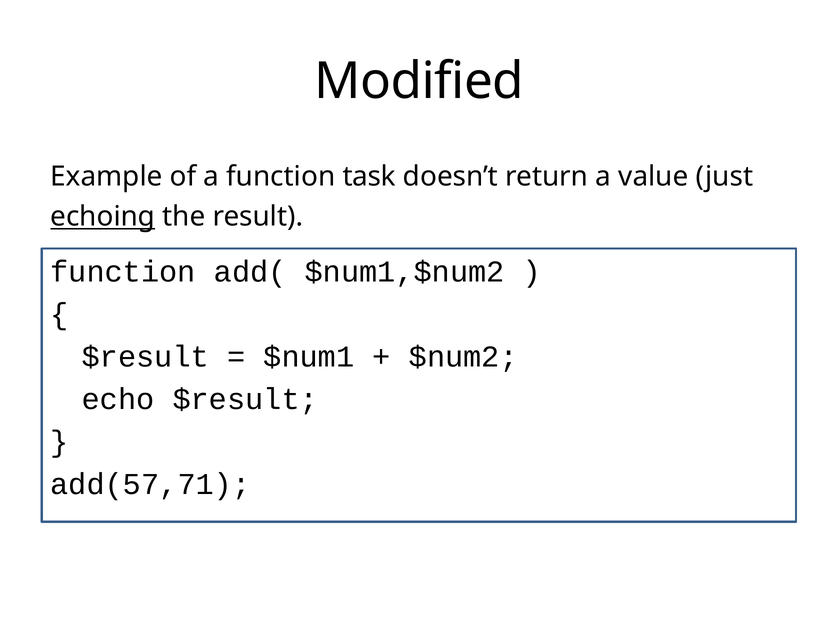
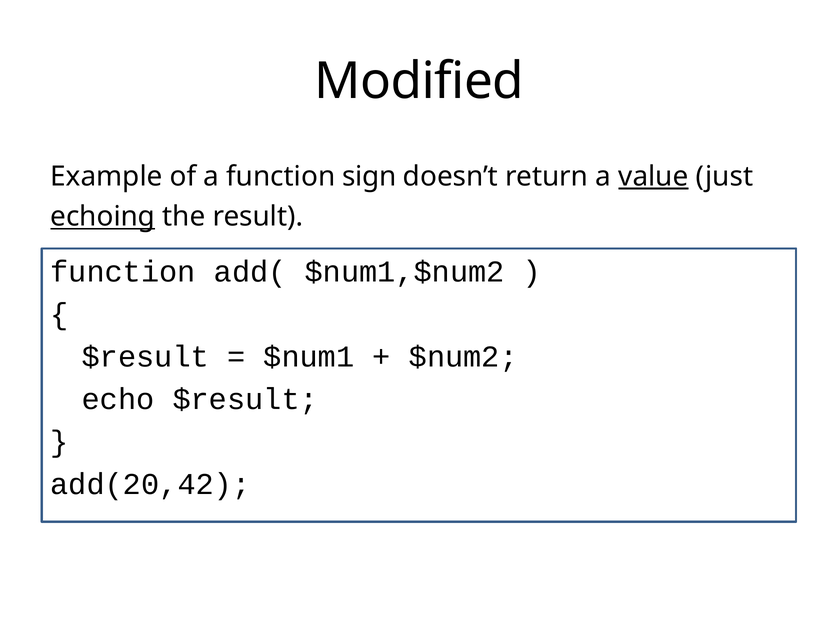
task: task -> sign
value underline: none -> present
add(57,71: add(57,71 -> add(20,42
